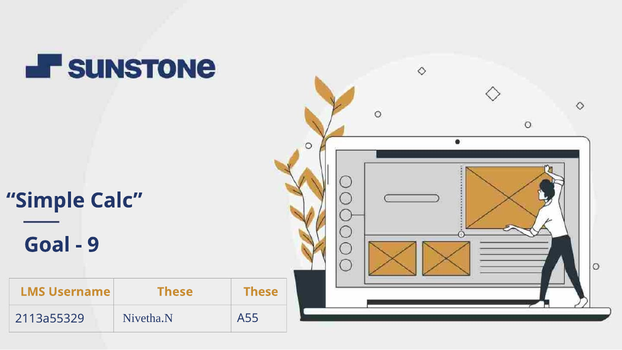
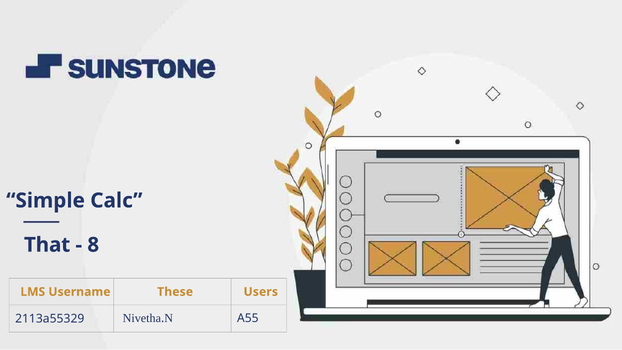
Goal: Goal -> That
9: 9 -> 8
These at (261, 292): These -> Users
